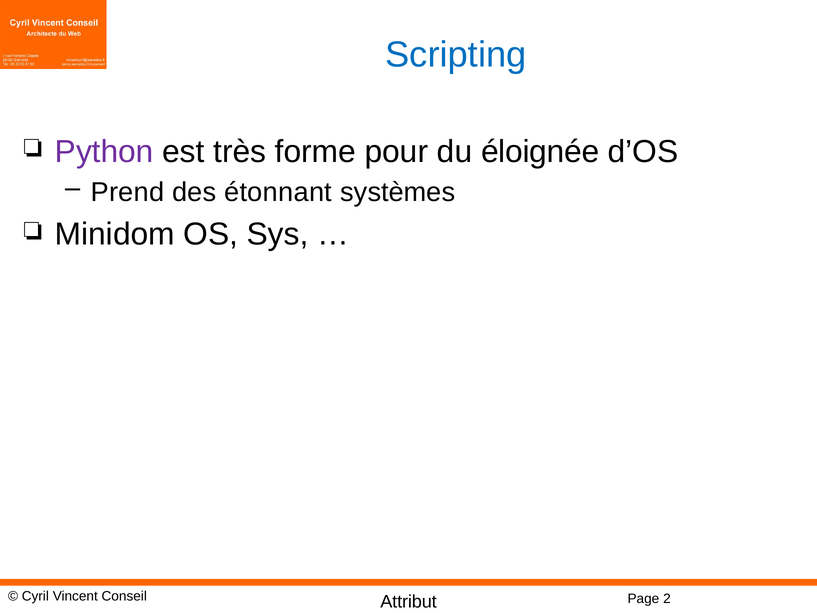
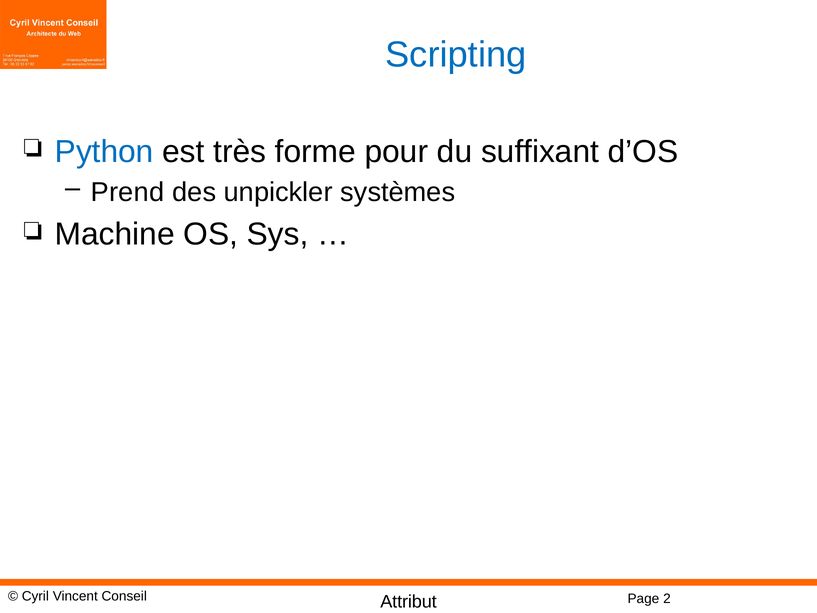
Python colour: purple -> blue
éloignée: éloignée -> suffixant
étonnant: étonnant -> unpickler
Minidom: Minidom -> Machine
